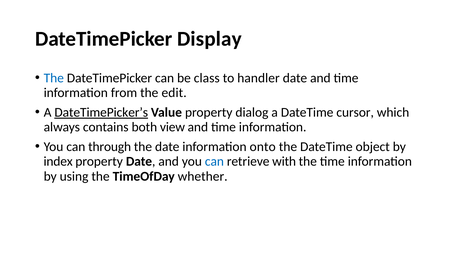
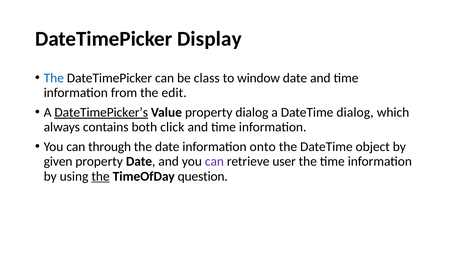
handler: handler -> window
DateTime cursor: cursor -> dialog
view: view -> click
index: index -> given
can at (214, 161) colour: blue -> purple
with: with -> user
the at (101, 176) underline: none -> present
whether: whether -> question
